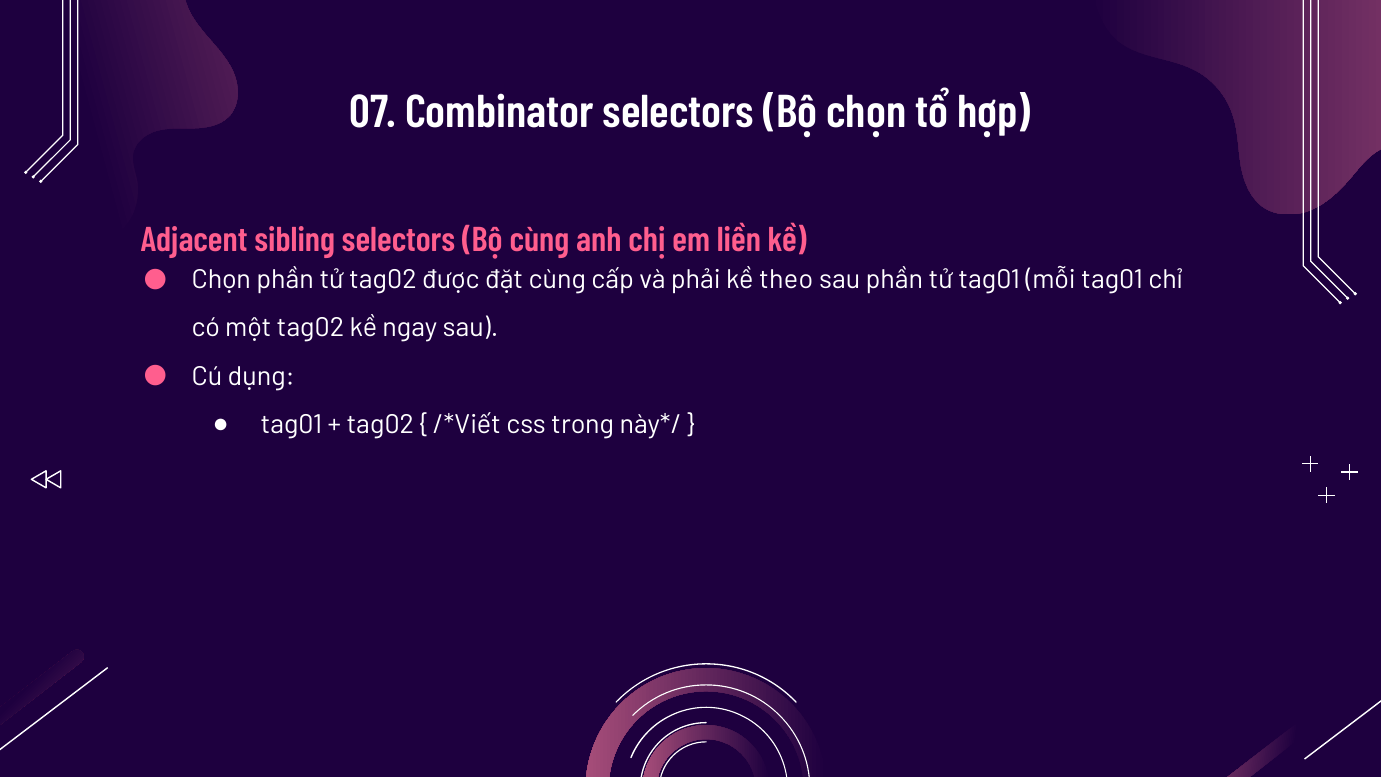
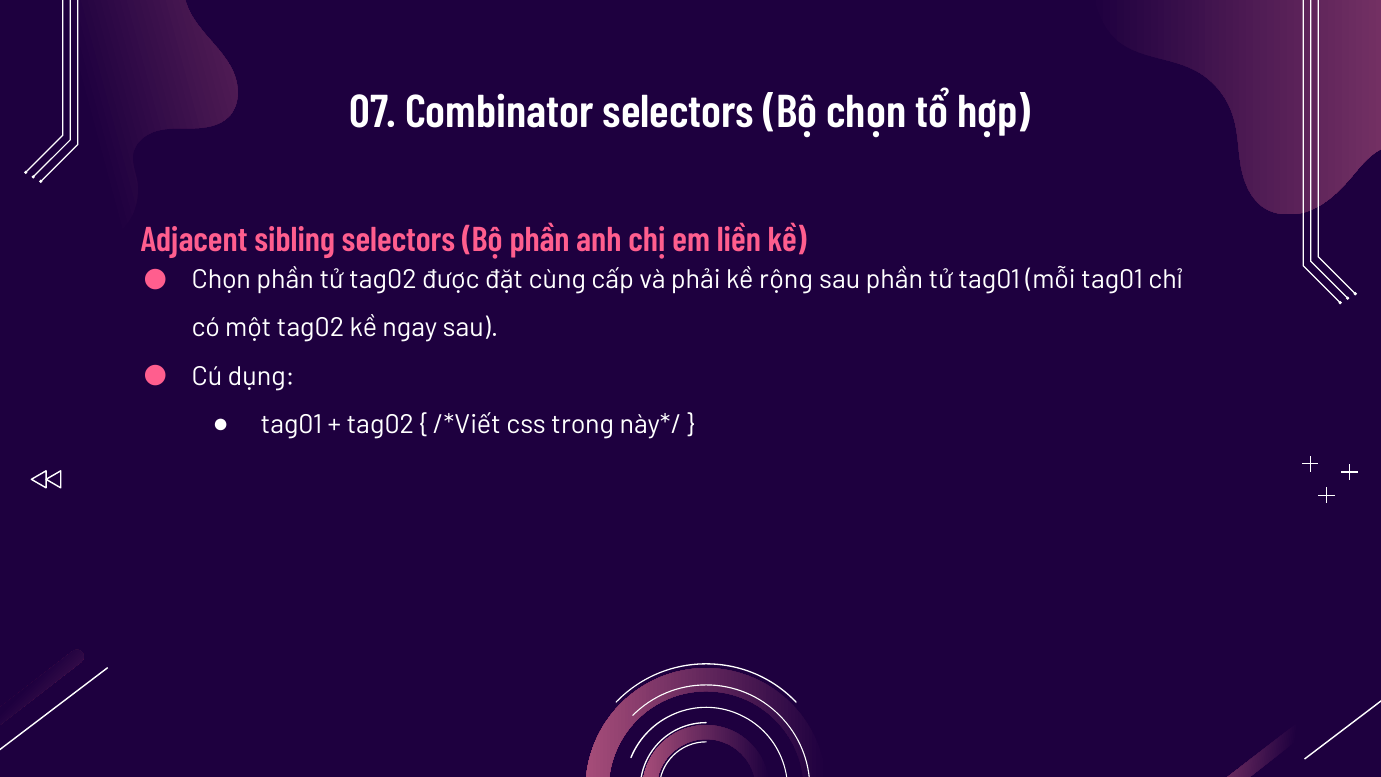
Bộ cùng: cùng -> phần
theo: theo -> rộng
